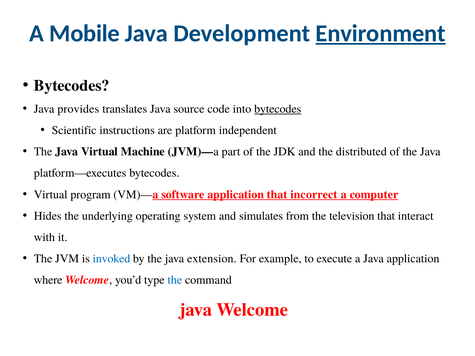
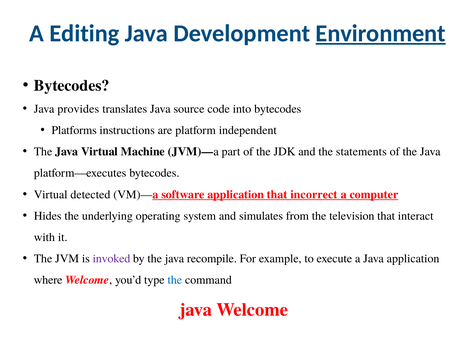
Mobile: Mobile -> Editing
bytecodes at (278, 109) underline: present -> none
Scientific: Scientific -> Platforms
distributed: distributed -> statements
program: program -> detected
invoked colour: blue -> purple
extension: extension -> recompile
